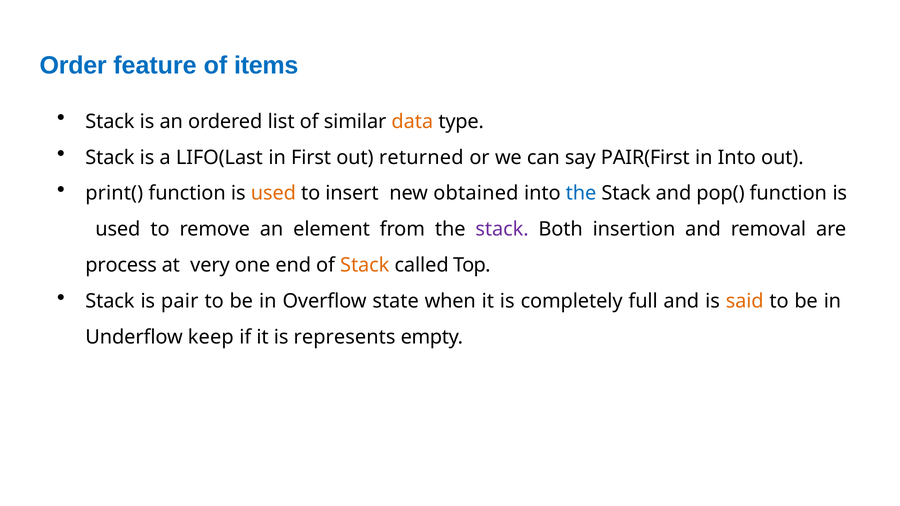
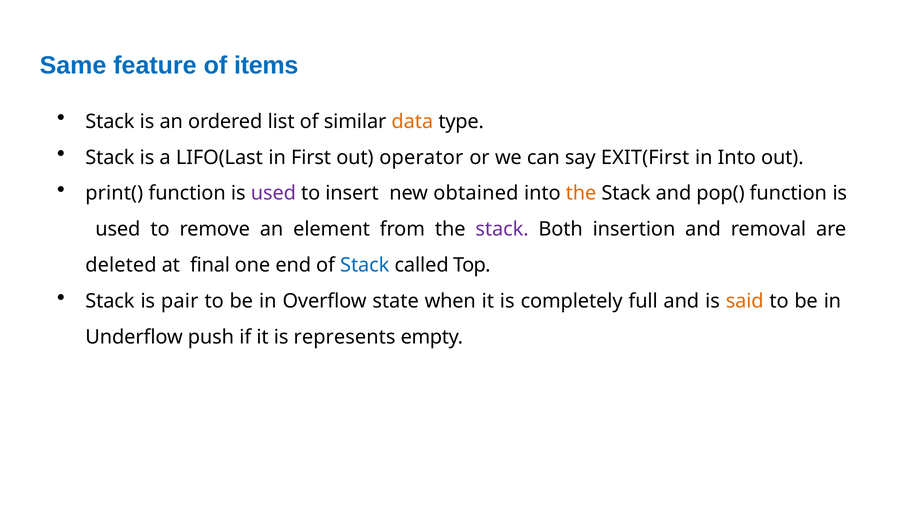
Order: Order -> Same
returned: returned -> operator
PAIR(First: PAIR(First -> EXIT(First
used at (273, 193) colour: orange -> purple
the at (581, 193) colour: blue -> orange
process: process -> deleted
very: very -> final
Stack at (365, 265) colour: orange -> blue
keep: keep -> push
